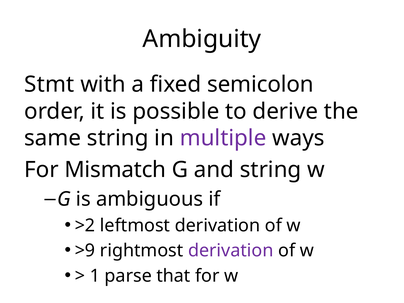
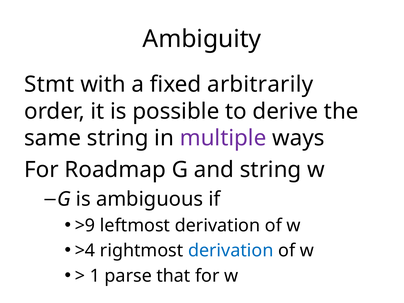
semicolon: semicolon -> arbitrarily
Mismatch: Mismatch -> Roadmap
>2: >2 -> >9
>9: >9 -> >4
derivation at (231, 251) colour: purple -> blue
